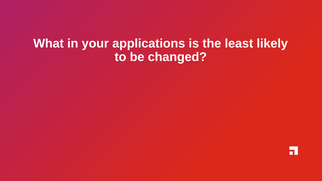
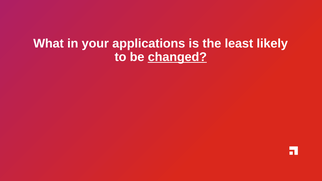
changed underline: none -> present
